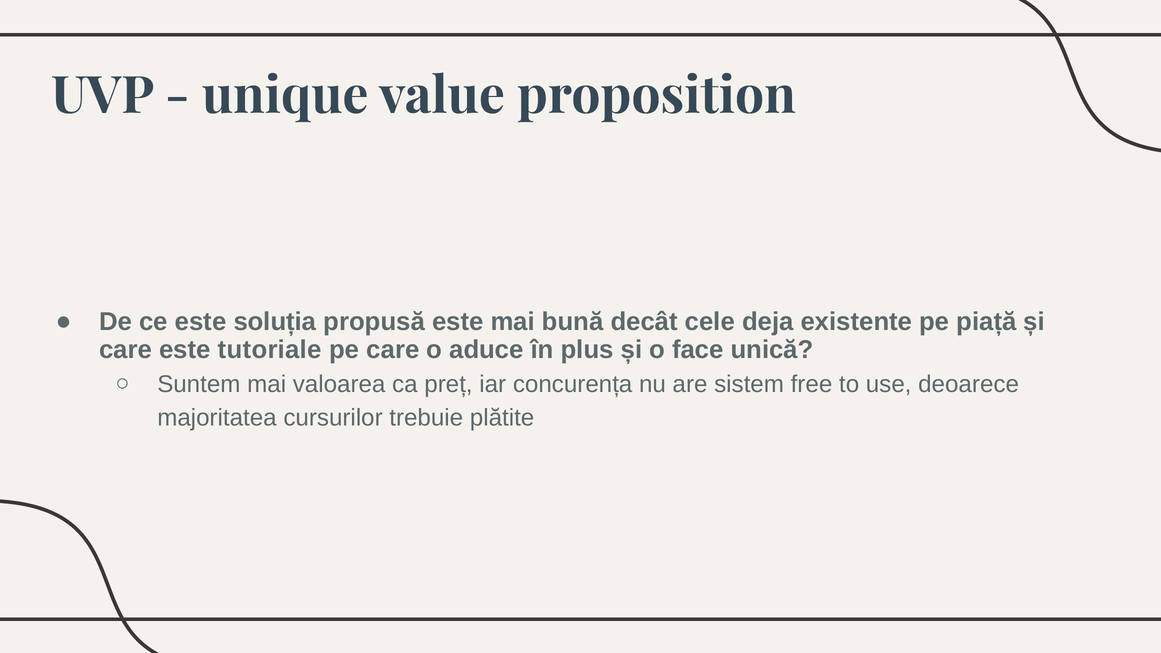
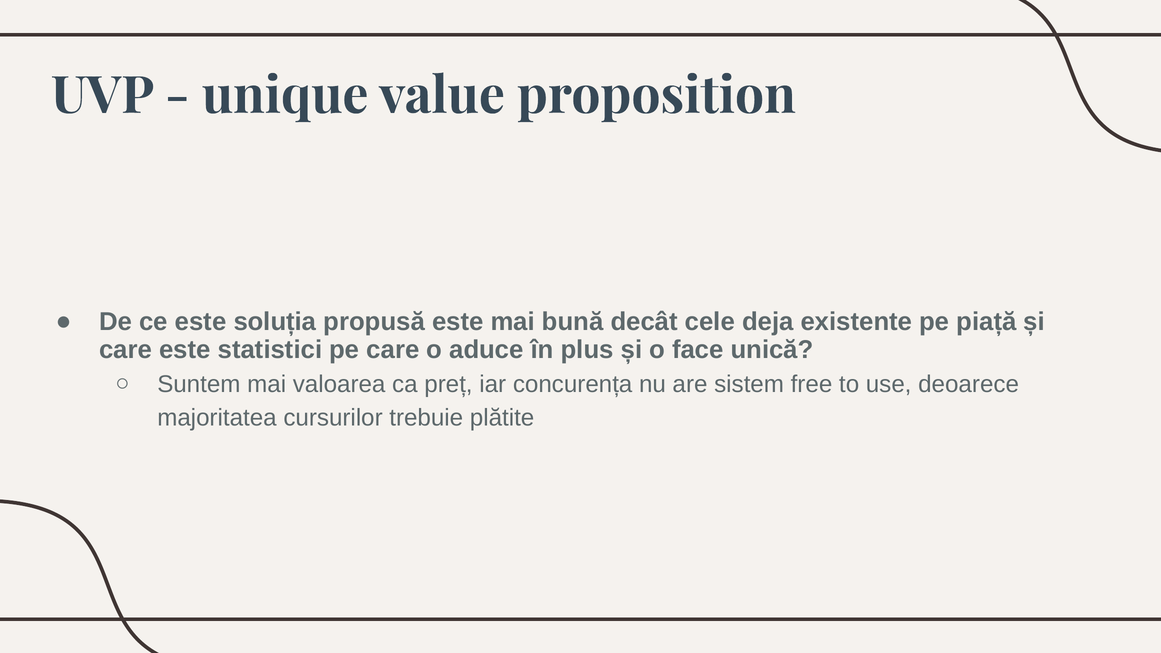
tutoriale: tutoriale -> statistici
